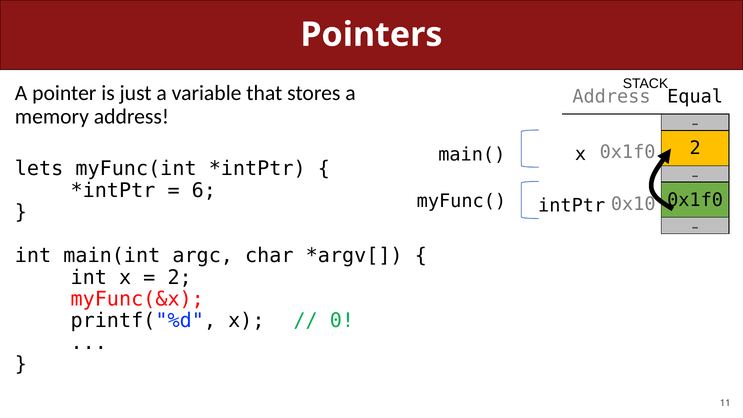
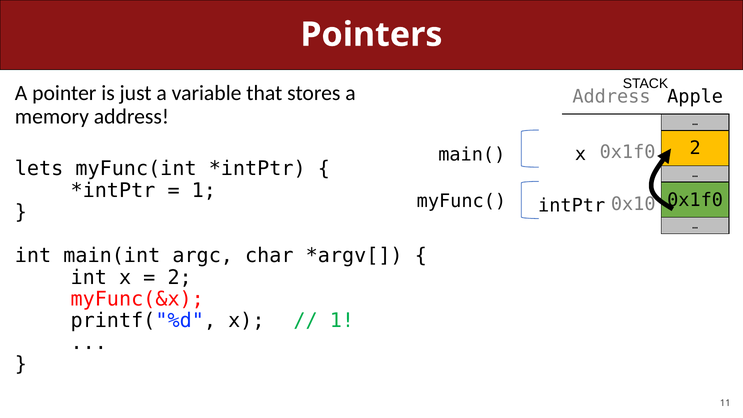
Equal: Equal -> Apple
6 at (204, 190): 6 -> 1
0 at (342, 321): 0 -> 1
